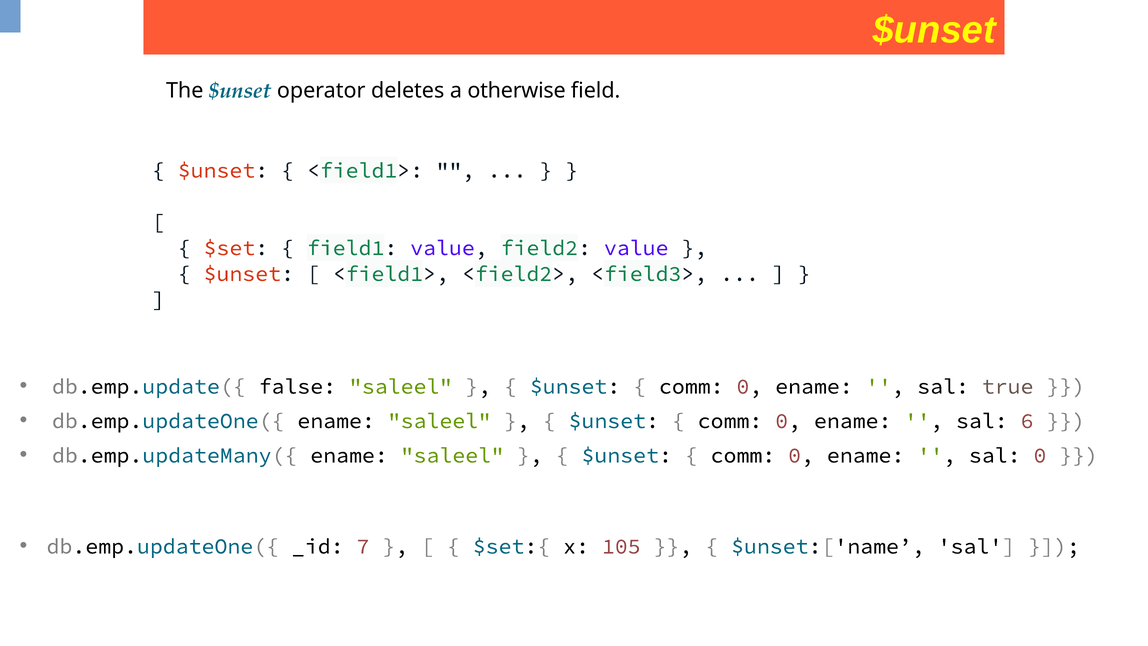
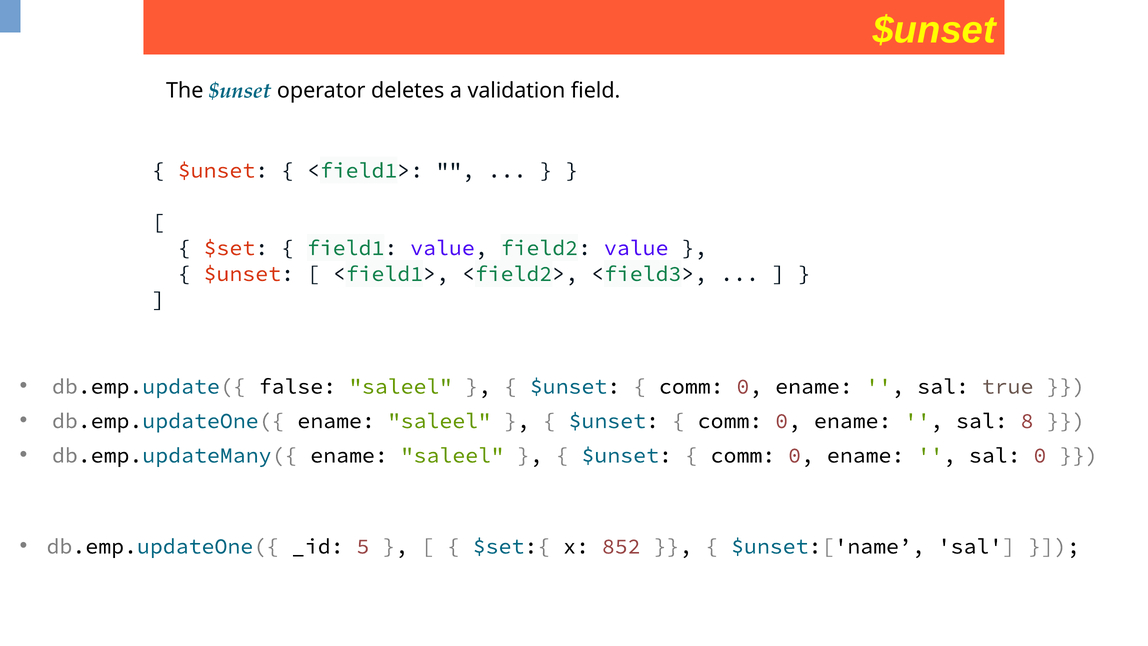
otherwise: otherwise -> validation
6: 6 -> 8
7: 7 -> 5
105: 105 -> 852
